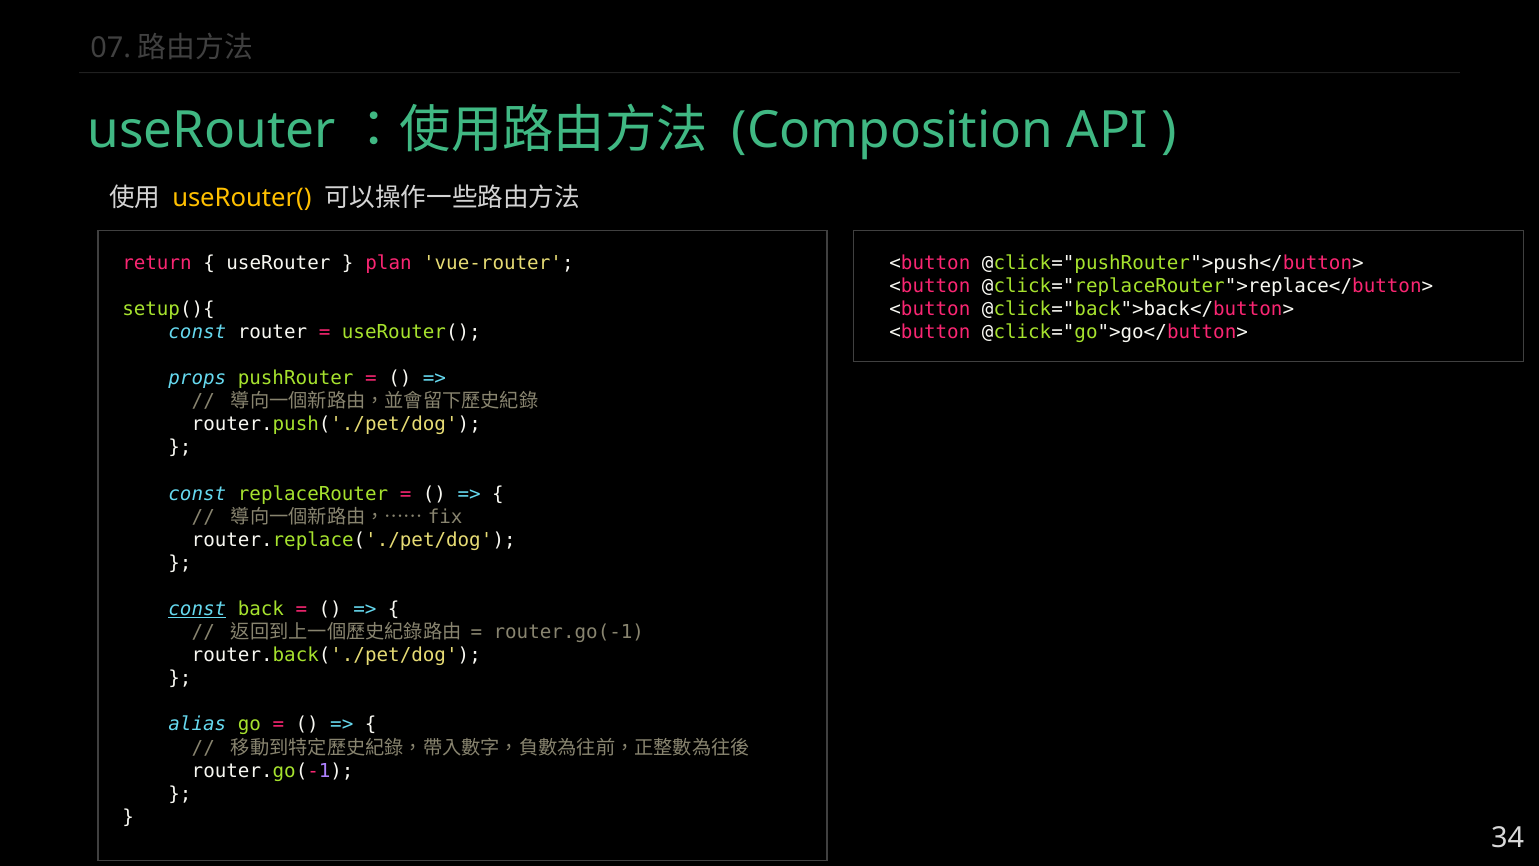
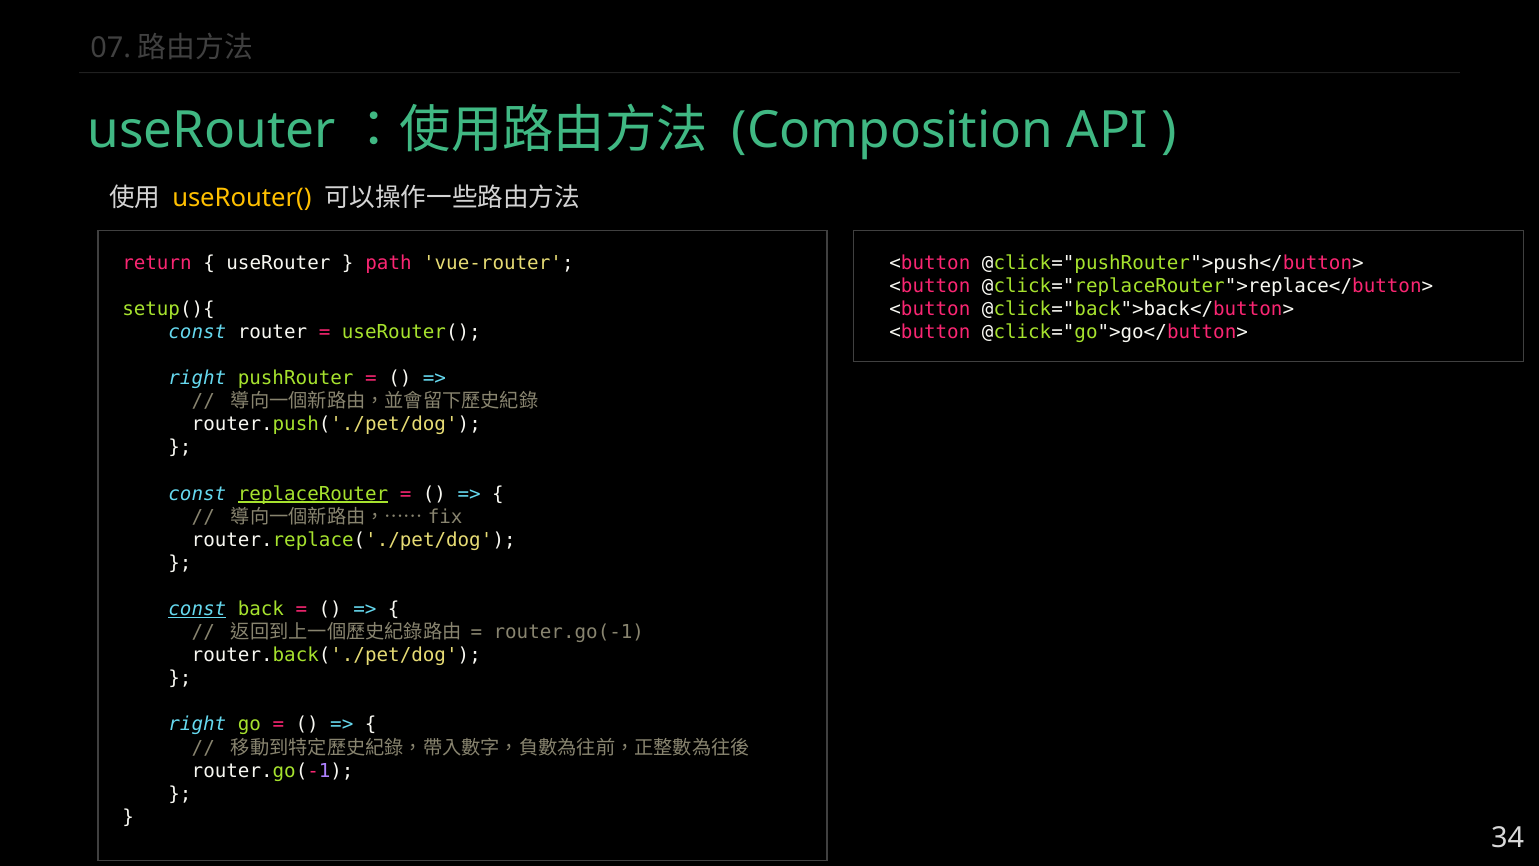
plan: plan -> path
props at (197, 378): props -> right
replaceRouter underline: none -> present
alias at (197, 724): alias -> right
